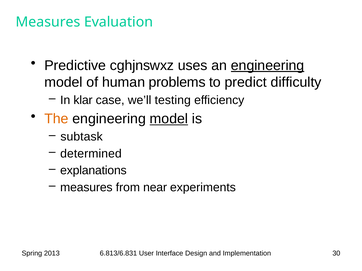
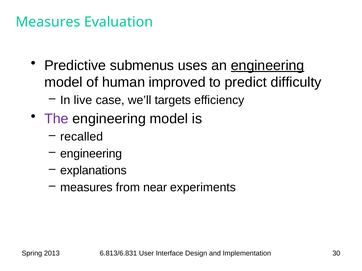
cghjnswxz: cghjnswxz -> submenus
problems: problems -> improved
klar: klar -> live
testing: testing -> targets
The colour: orange -> purple
model at (169, 119) underline: present -> none
subtask: subtask -> recalled
determined at (91, 154): determined -> engineering
